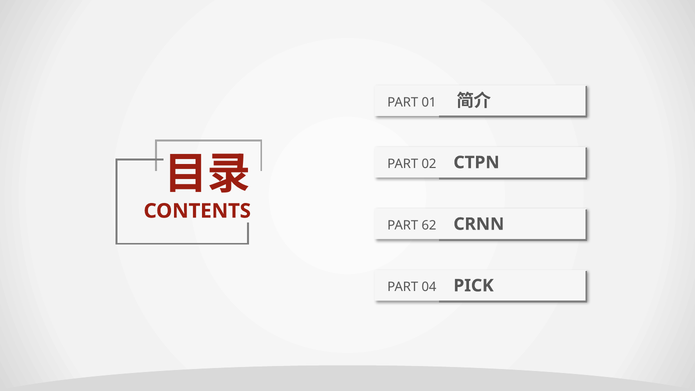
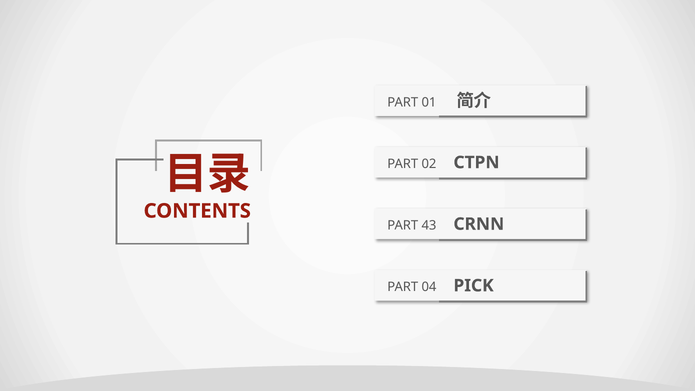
62: 62 -> 43
